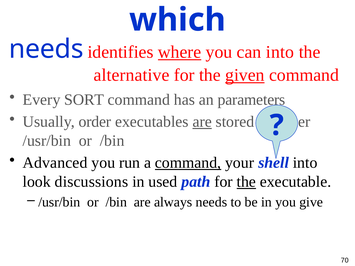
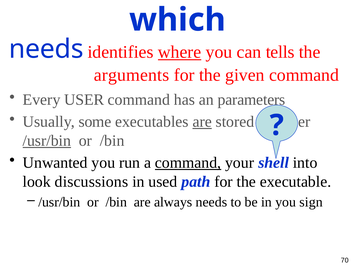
can into: into -> tells
alternative: alternative -> arguments
given underline: present -> none
SORT: SORT -> USER
order: order -> some
/usr/bin underline: none -> present
Advanced: Advanced -> Unwanted
the at (246, 182) underline: present -> none
give: give -> sign
